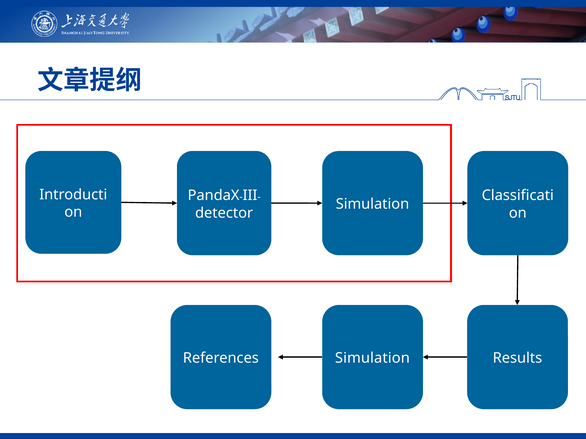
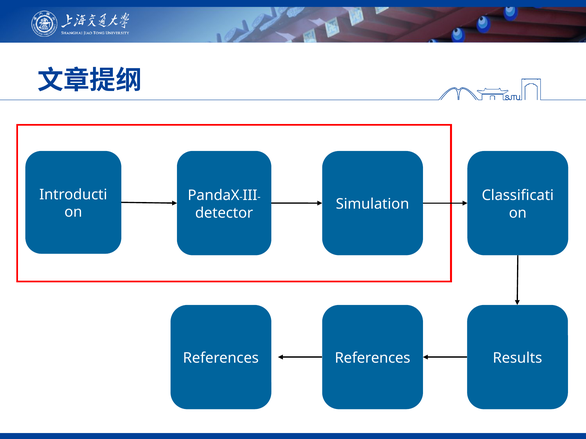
Simulation at (372, 358): Simulation -> References
